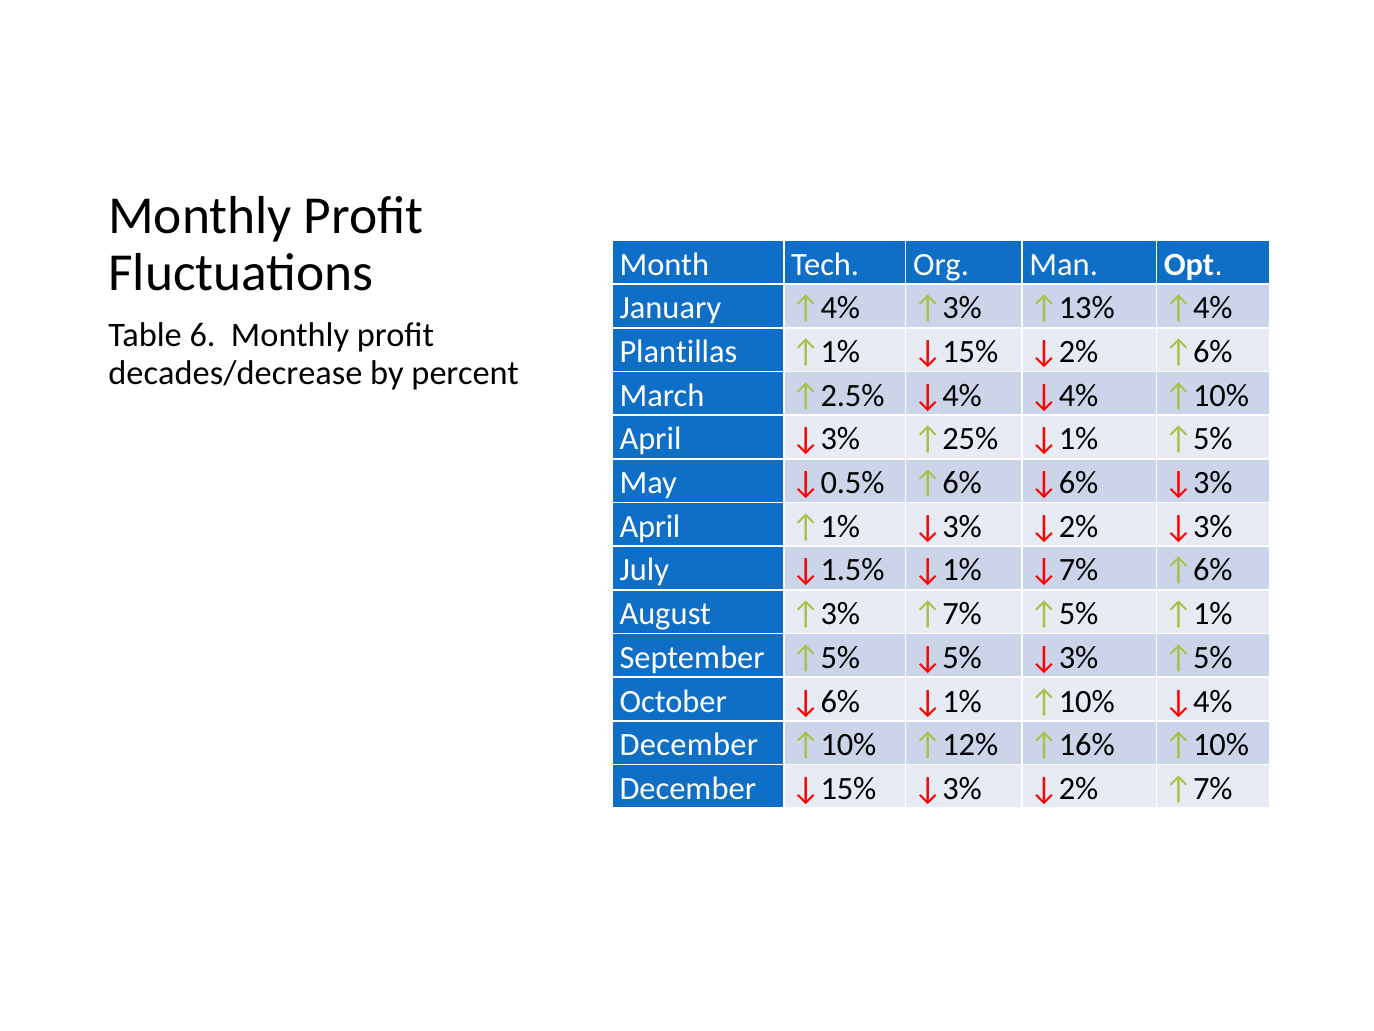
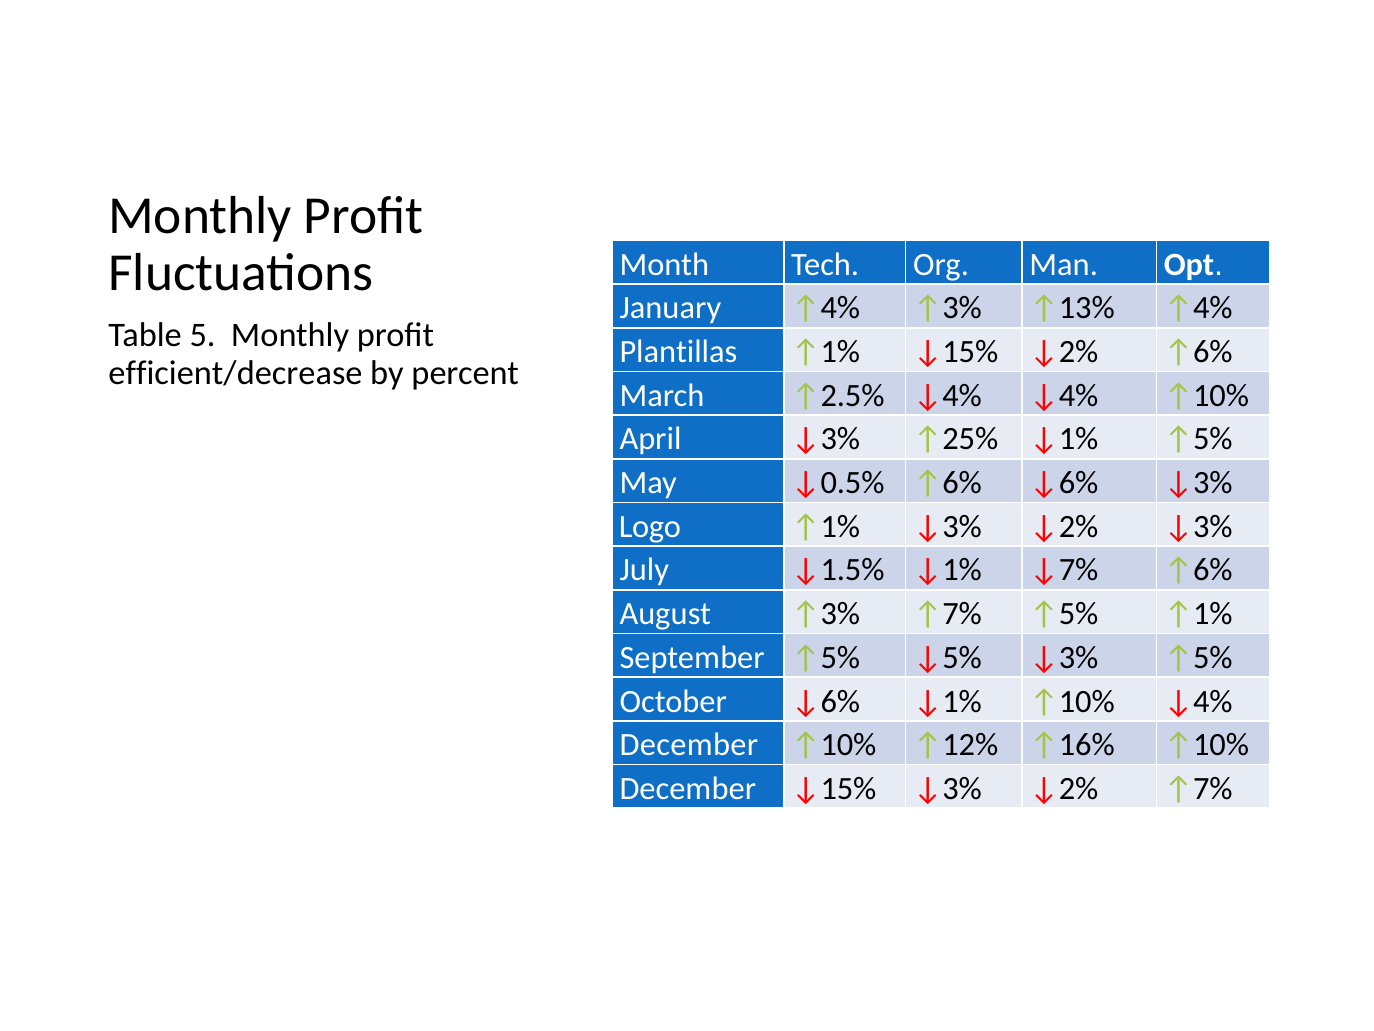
6: 6 -> 5
decades/decrease: decades/decrease -> efficient/decrease
April at (650, 526): April -> Logo
